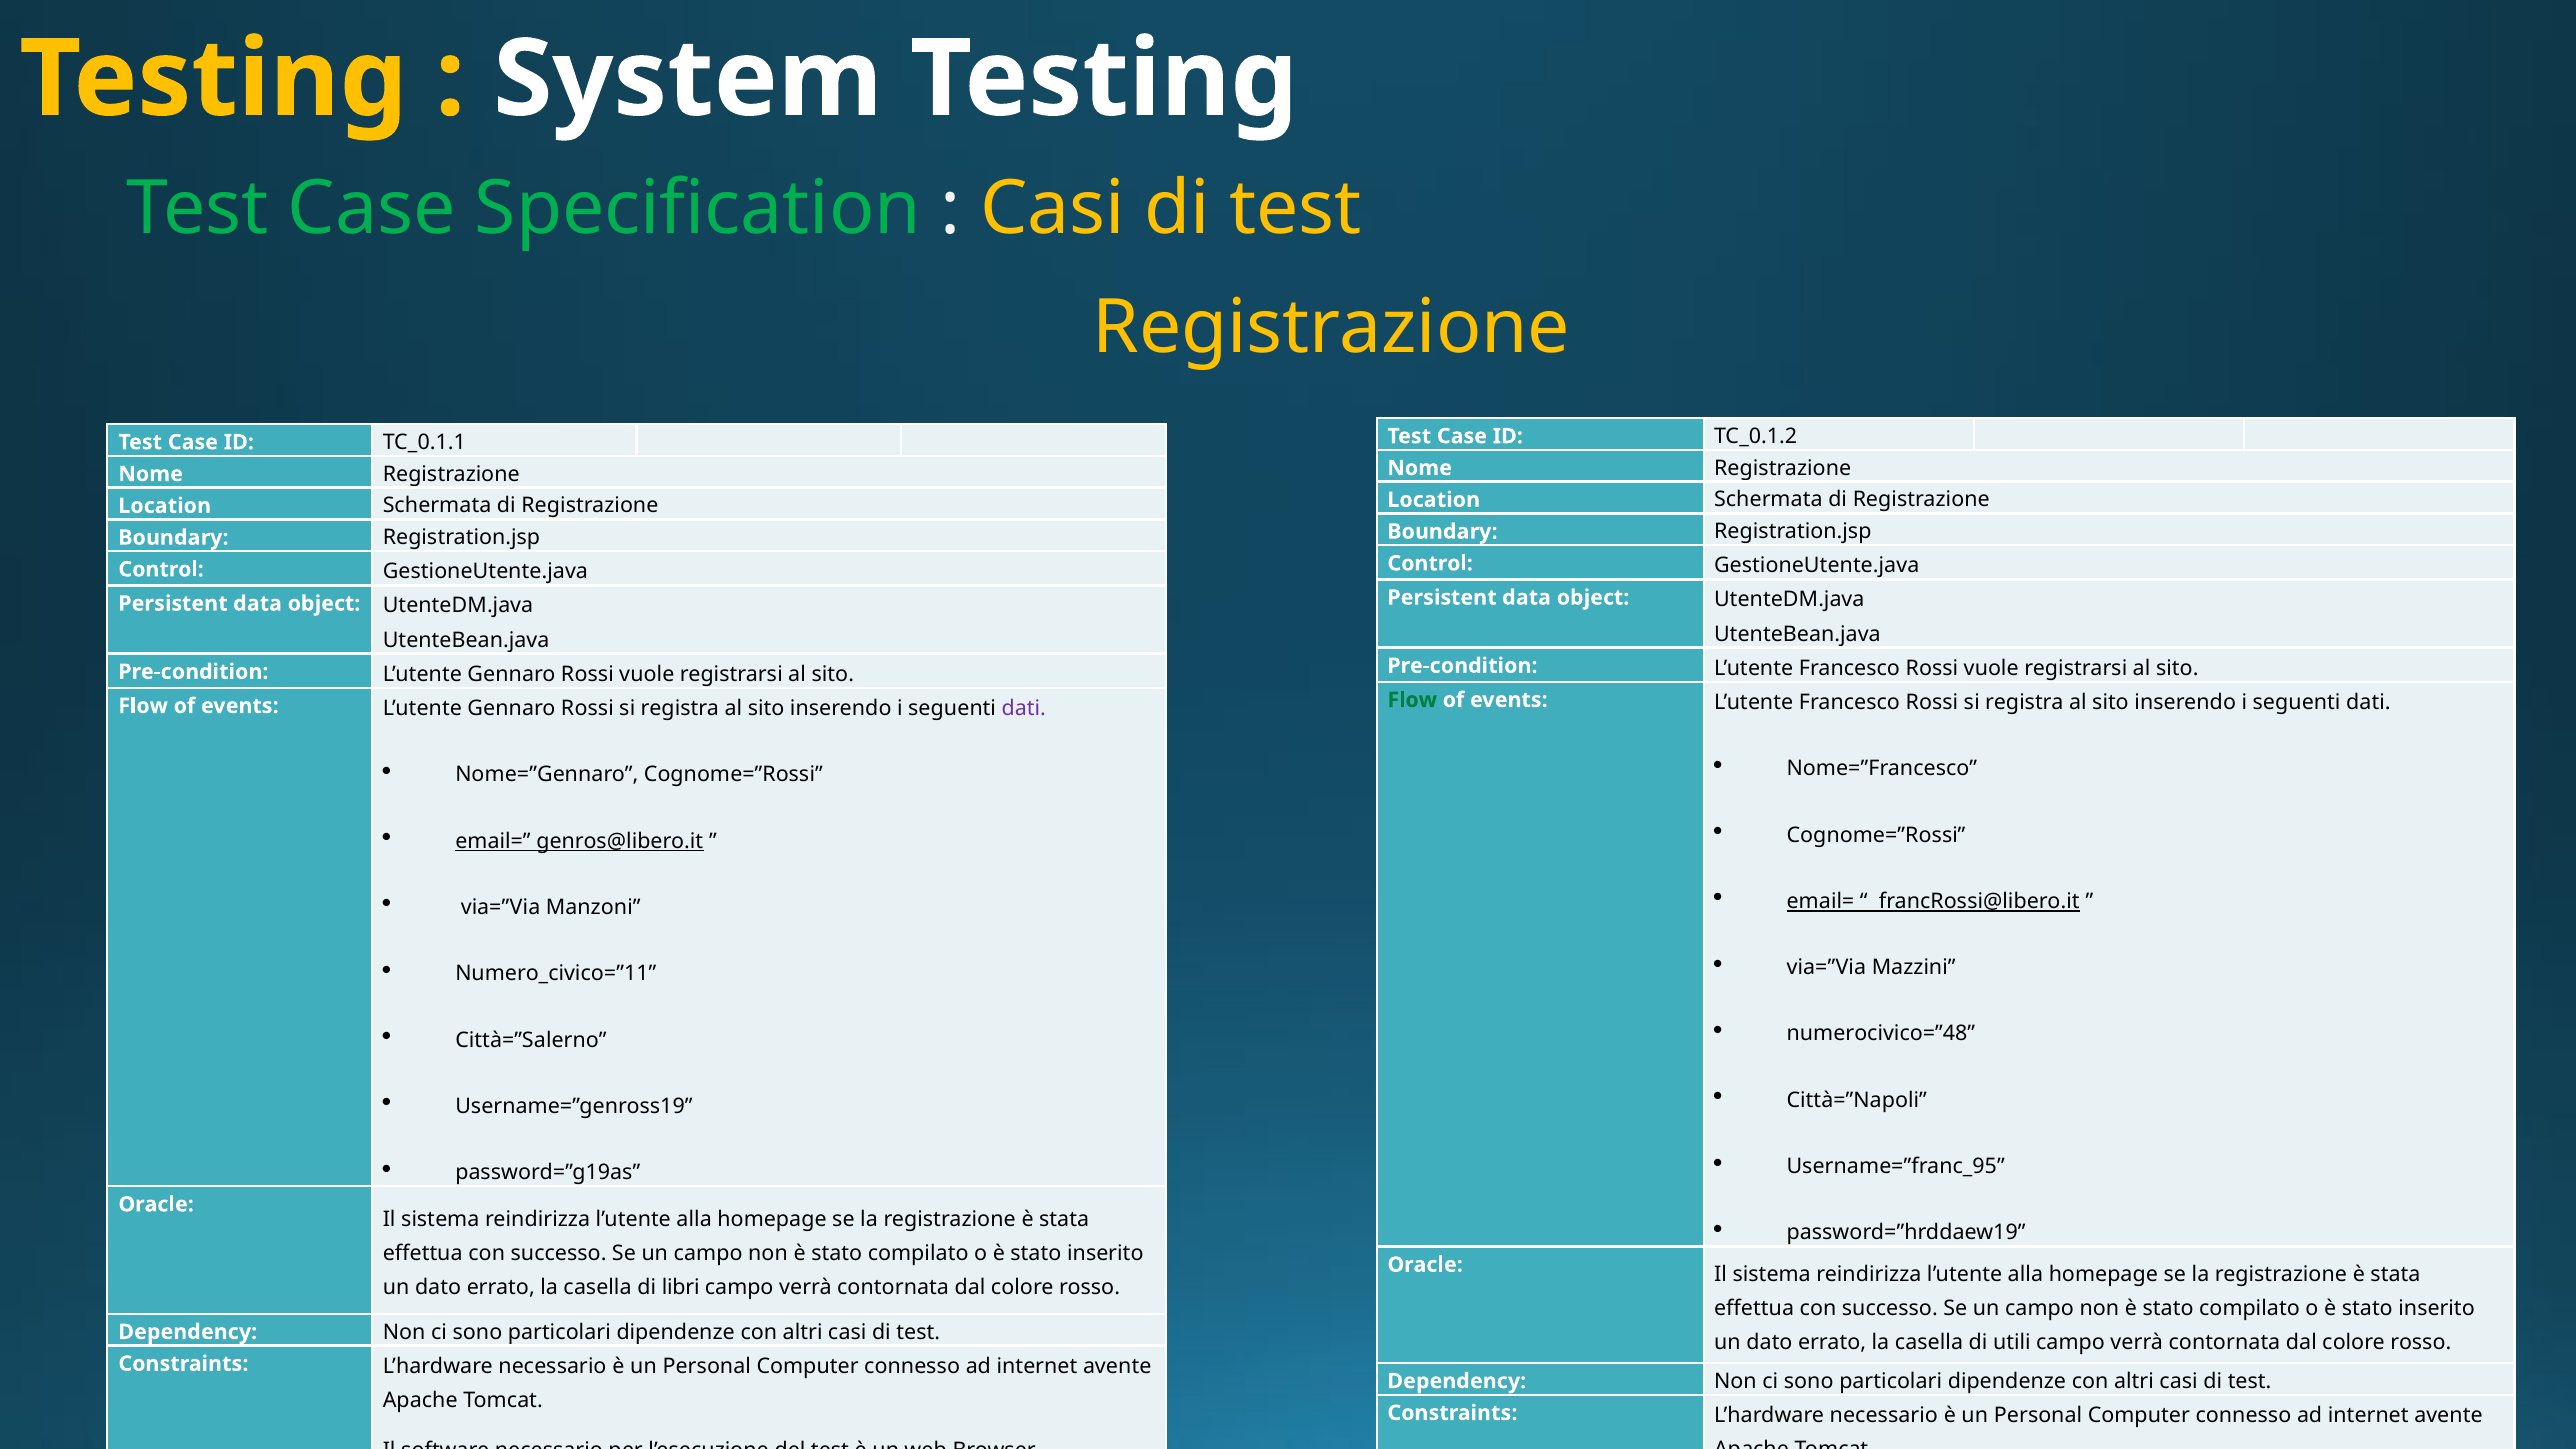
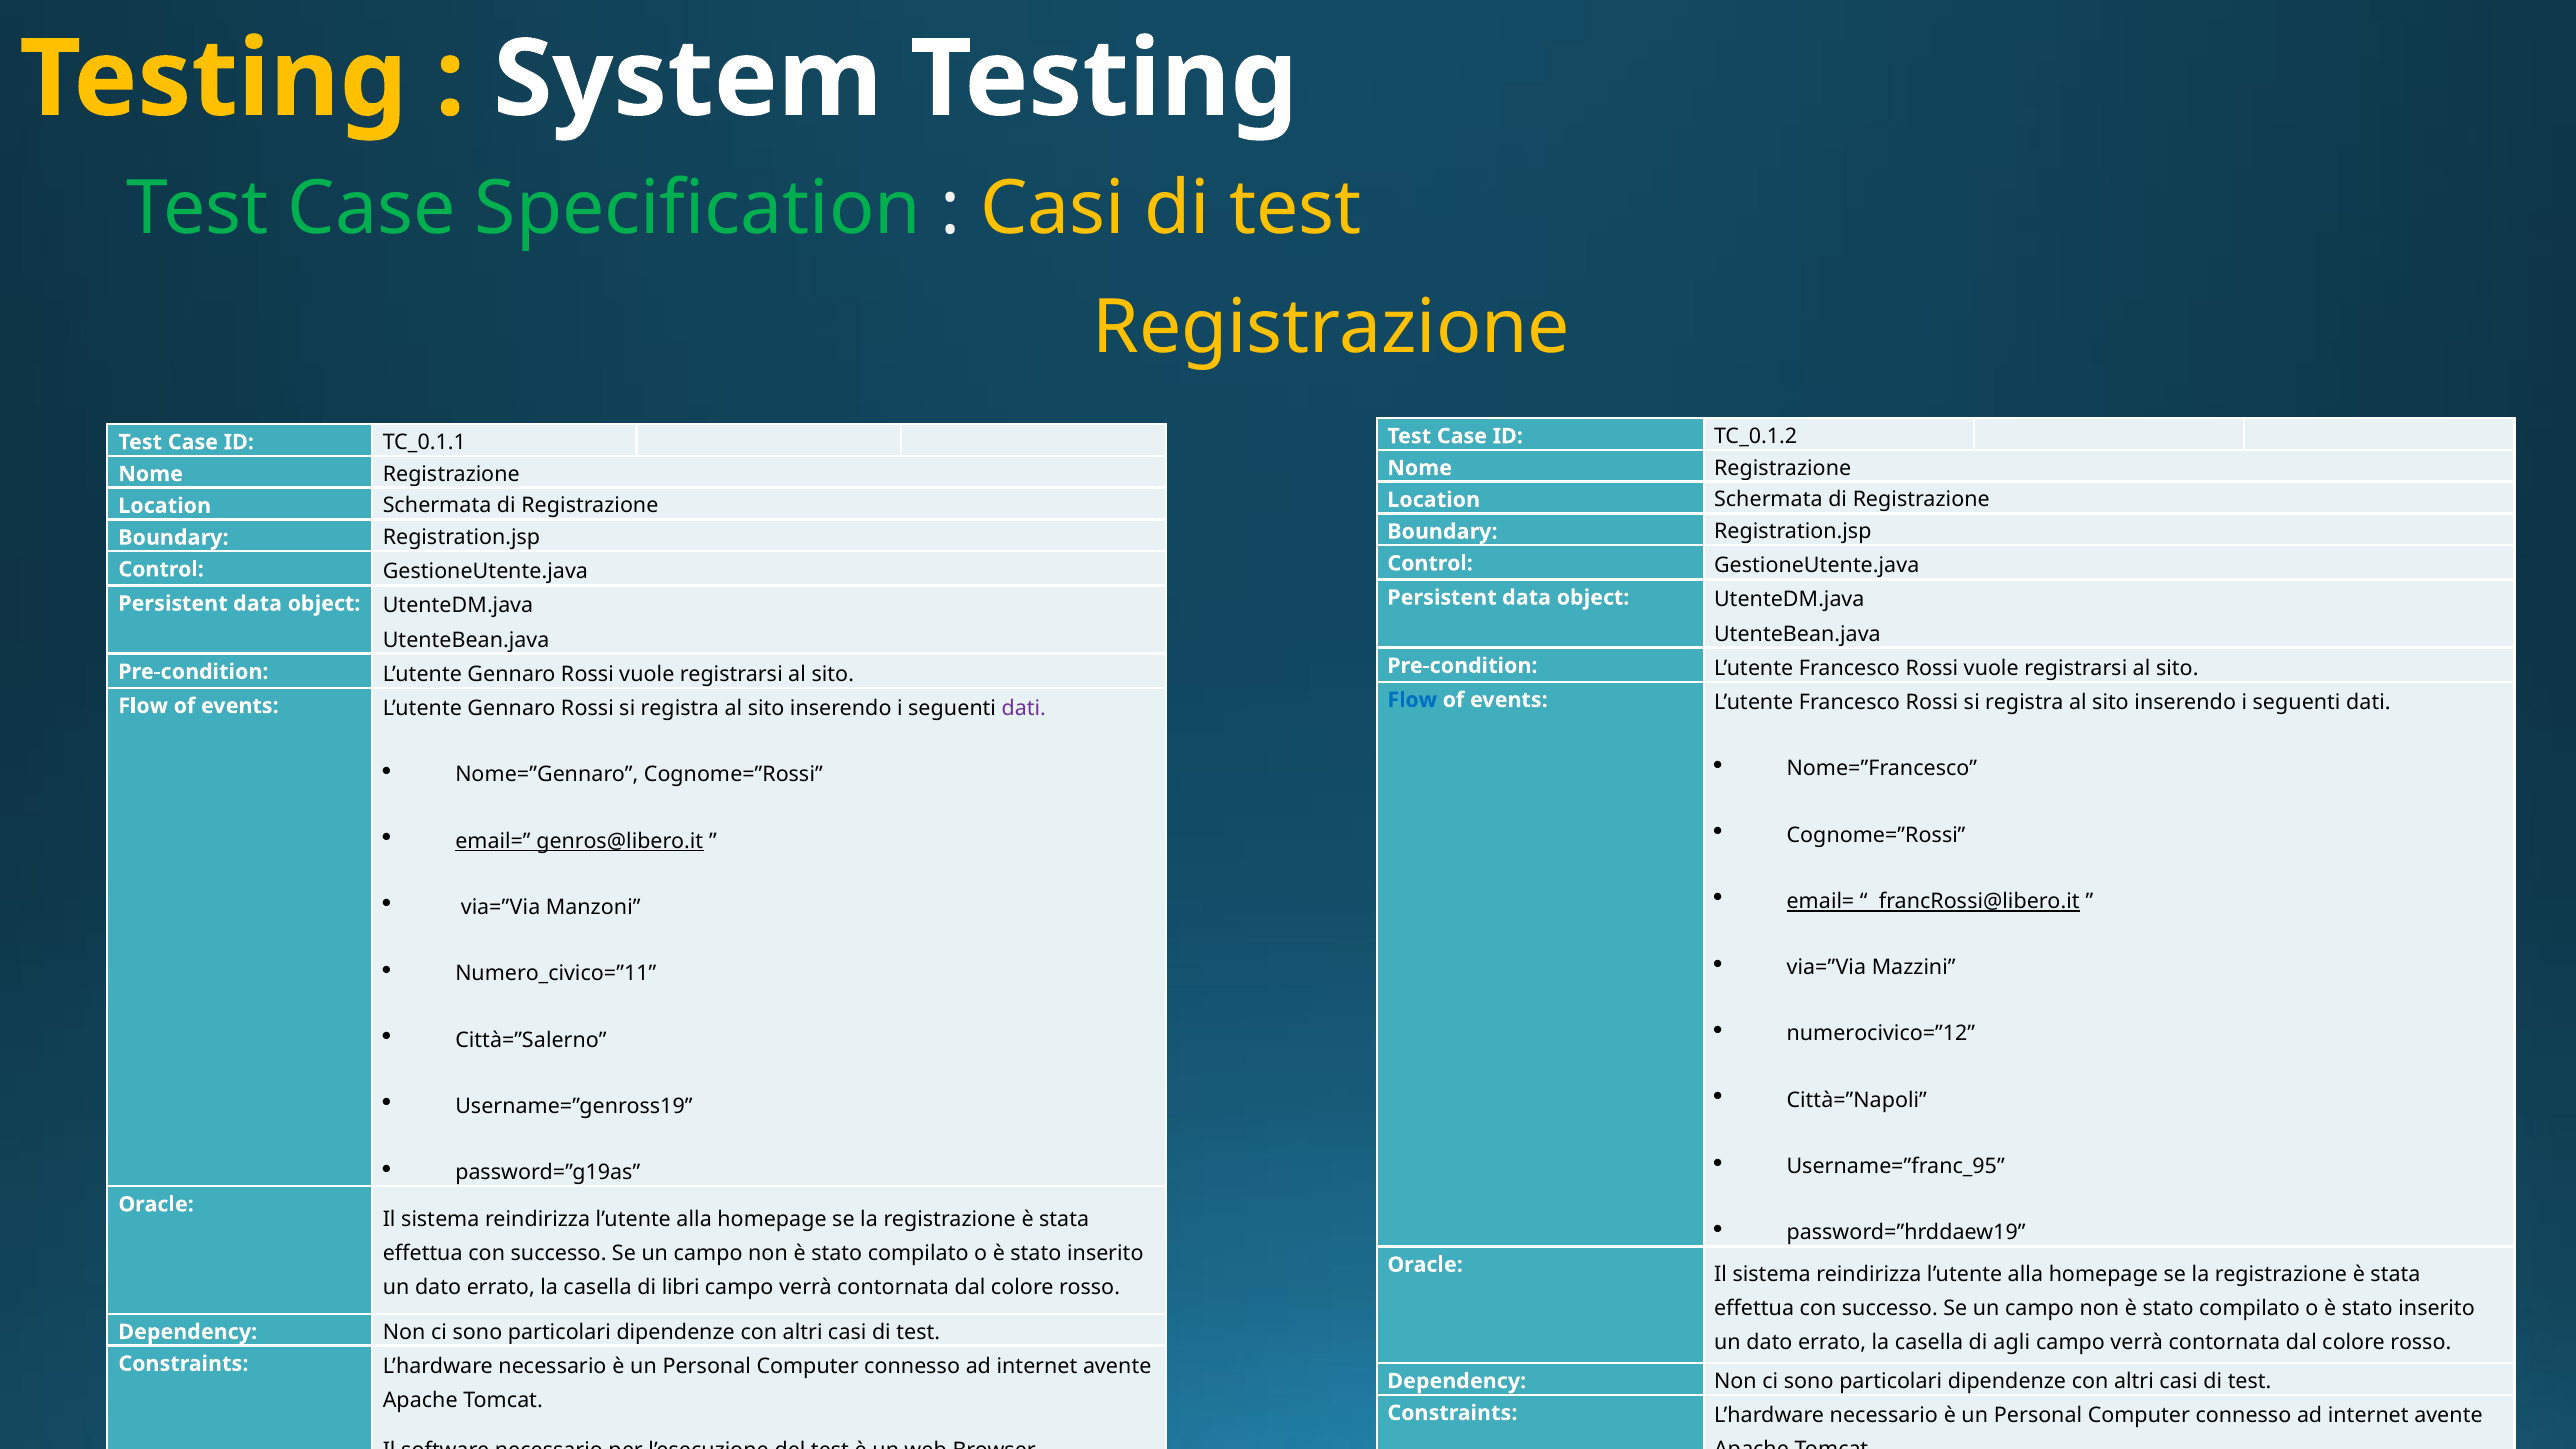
Flow at (1412, 700) colour: green -> blue
numerocivico=”48: numerocivico=”48 -> numerocivico=”12
utili: utili -> agli
